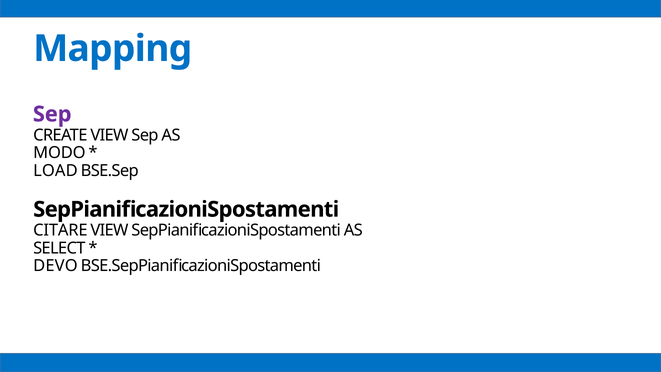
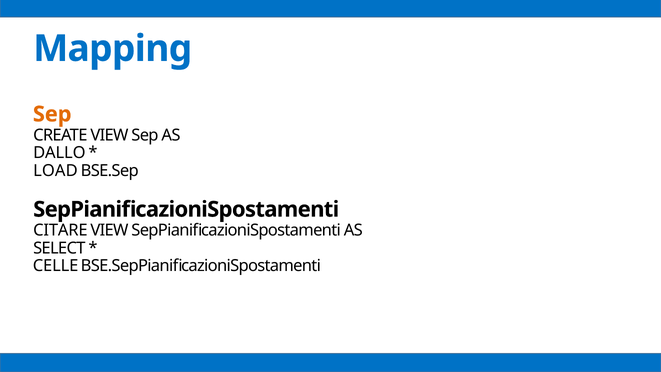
Sep at (52, 114) colour: purple -> orange
MODO: MODO -> DALLO
DEVO: DEVO -> CELLE
